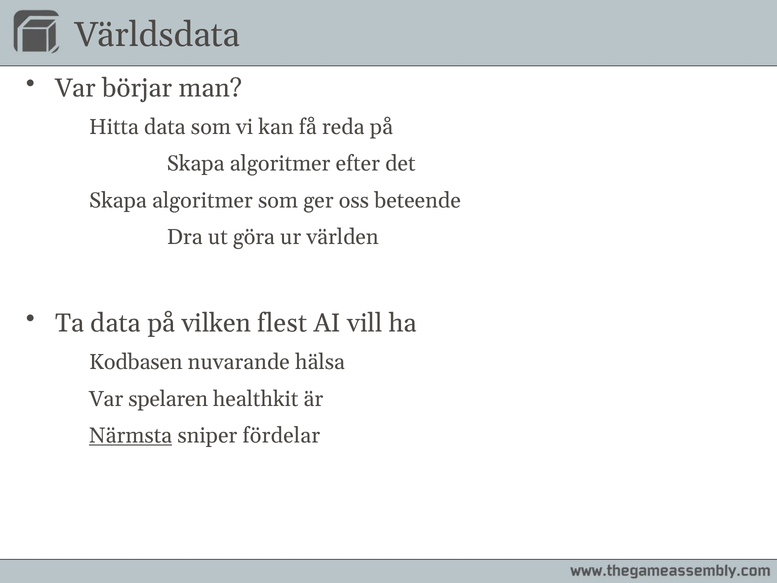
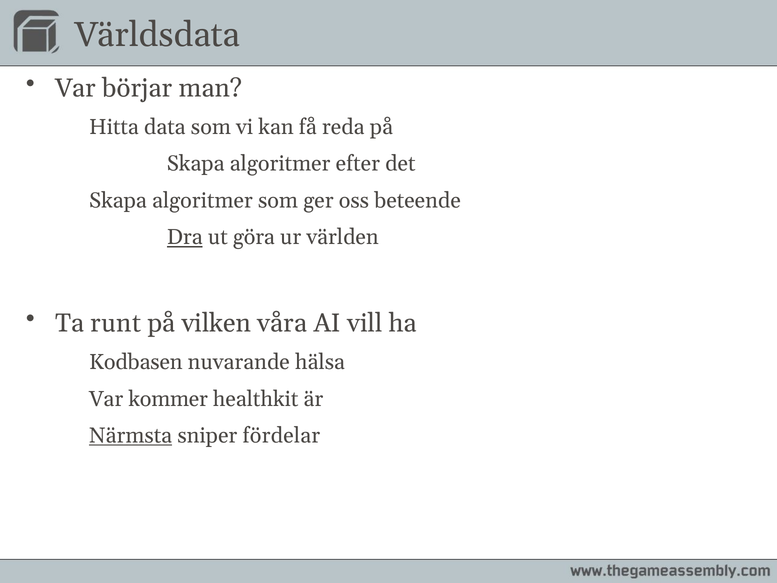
Dra underline: none -> present
Ta data: data -> runt
flest: flest -> våra
spelaren: spelaren -> kommer
